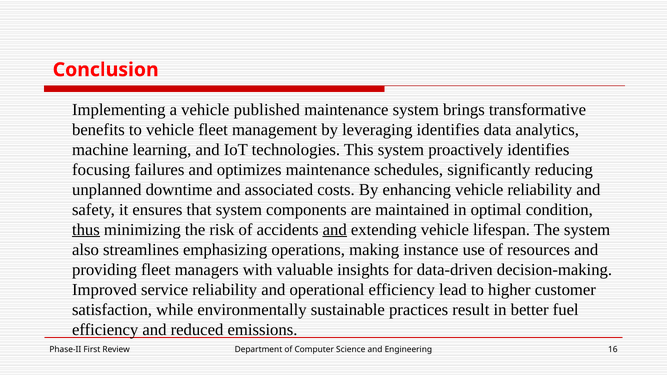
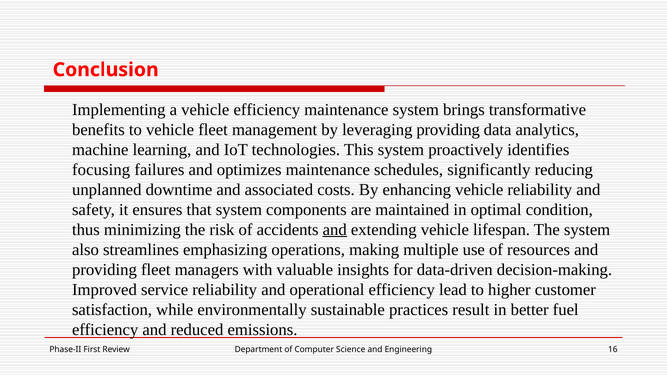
vehicle published: published -> efficiency
leveraging identifies: identifies -> providing
thus underline: present -> none
instance: instance -> multiple
